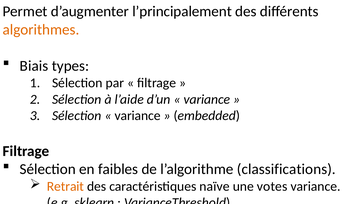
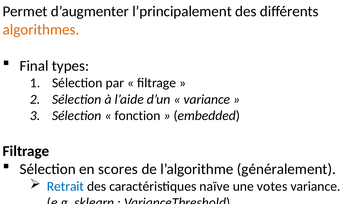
Biais: Biais -> Final
variance at (138, 116): variance -> fonction
faibles: faibles -> scores
classifications: classifications -> généralement
Retrait colour: orange -> blue
